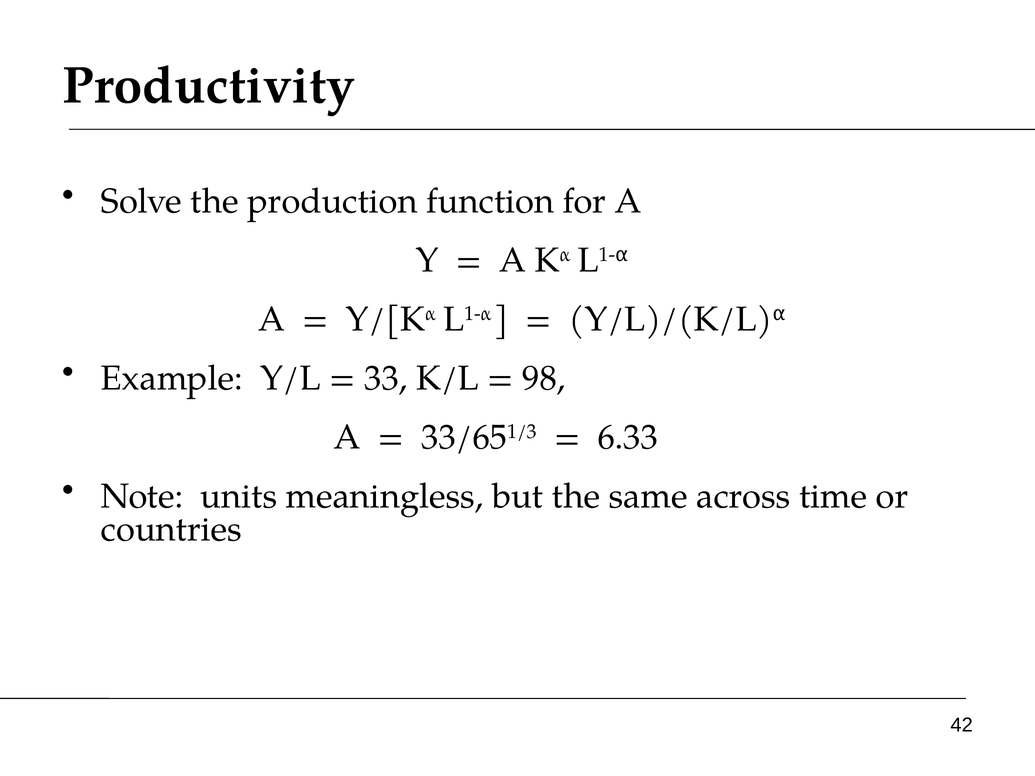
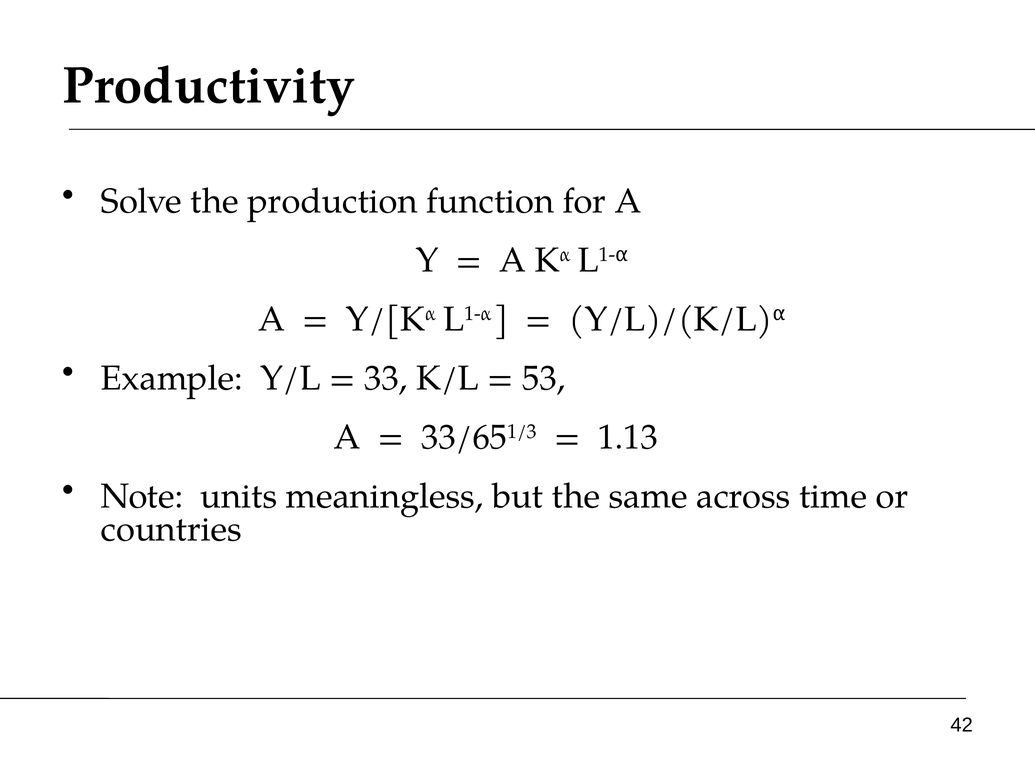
98: 98 -> 53
6.33: 6.33 -> 1.13
